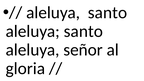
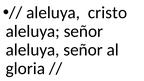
santo at (107, 13): santo -> cristo
santo at (83, 31): santo -> señor
